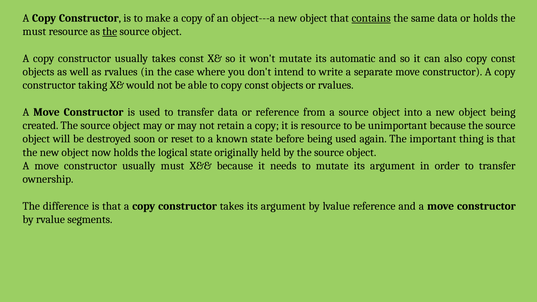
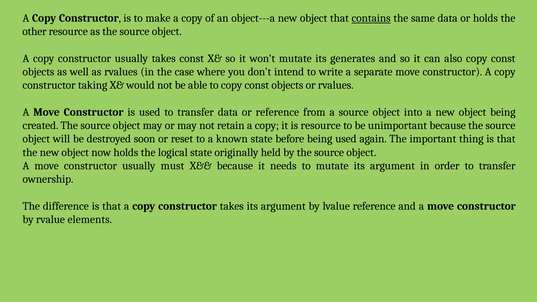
must at (34, 31): must -> other
the at (110, 31) underline: present -> none
automatic: automatic -> generates
segments: segments -> elements
